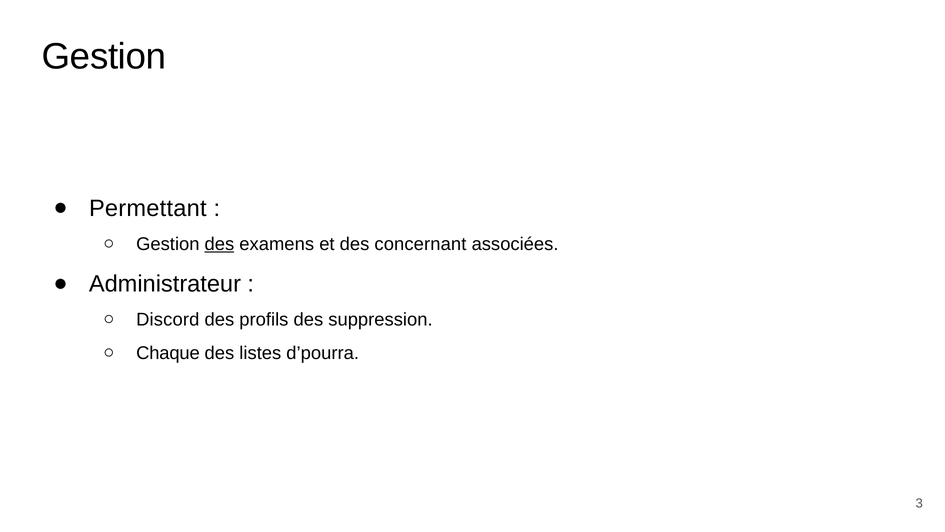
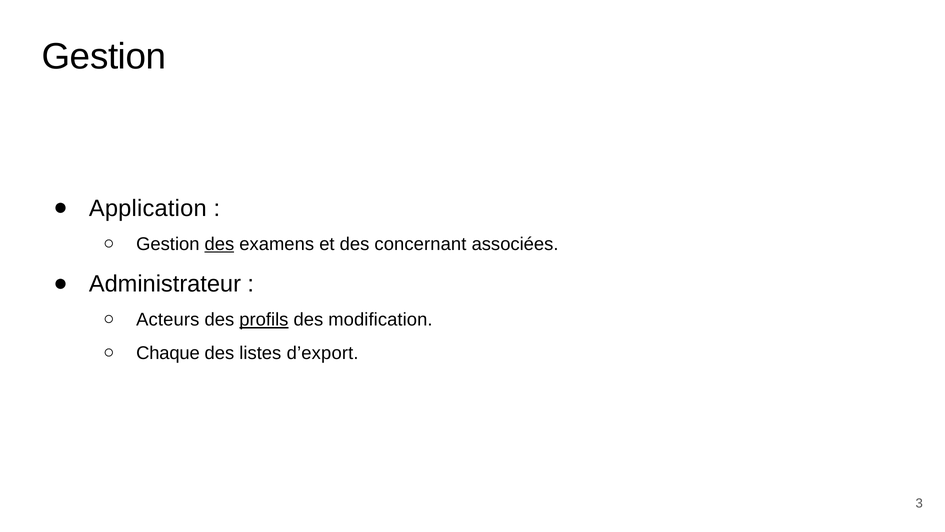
Permettant: Permettant -> Application
Discord: Discord -> Acteurs
profils underline: none -> present
suppression: suppression -> modification
d’pourra: d’pourra -> d’export
